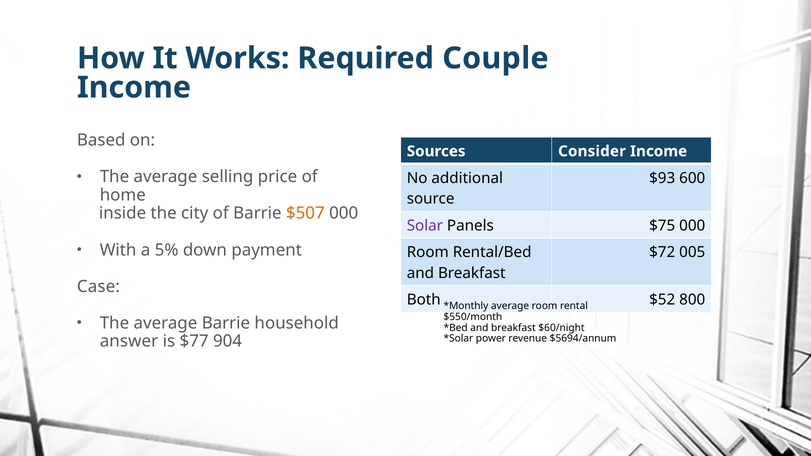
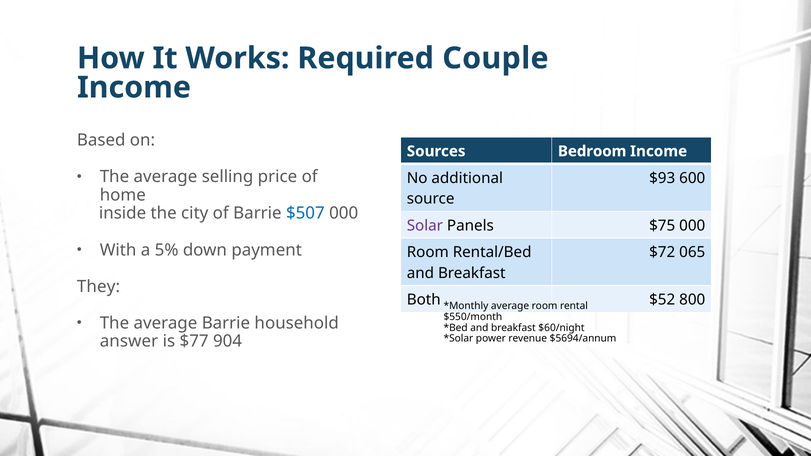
Consider: Consider -> Bedroom
$507 colour: orange -> blue
005: 005 -> 065
Case: Case -> They
